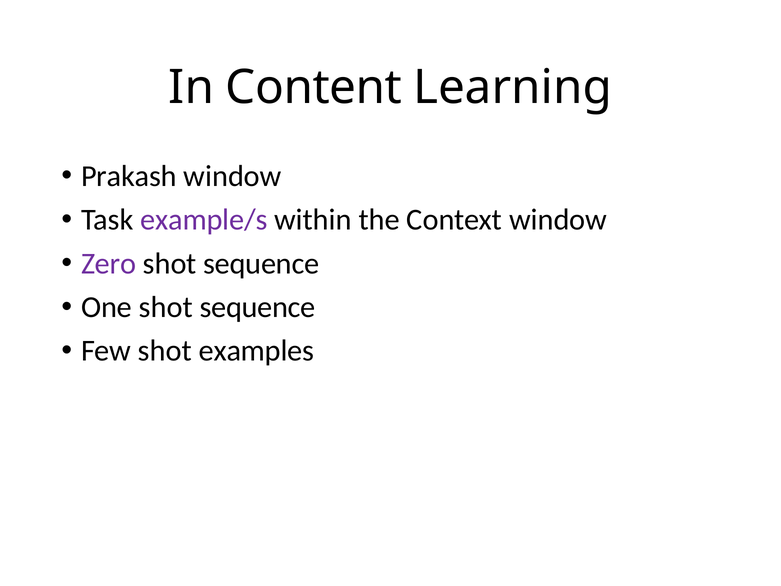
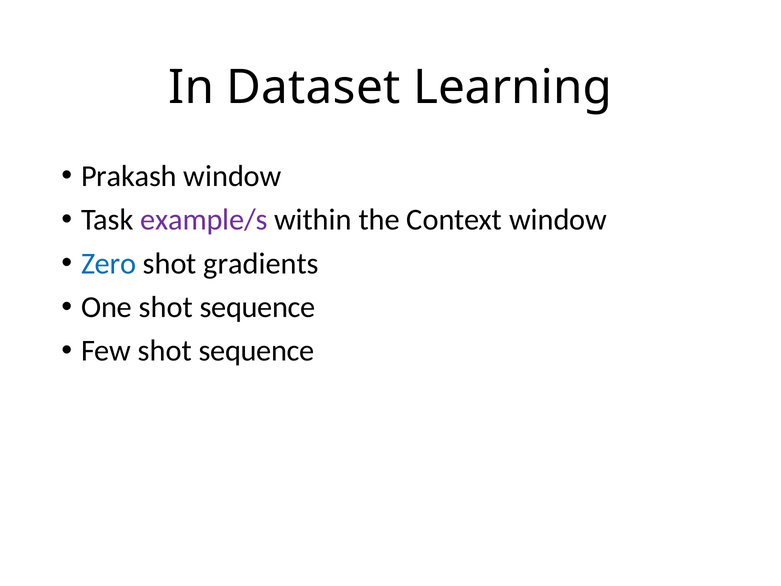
Content: Content -> Dataset
Zero colour: purple -> blue
sequence at (261, 263): sequence -> gradients
Few shot examples: examples -> sequence
